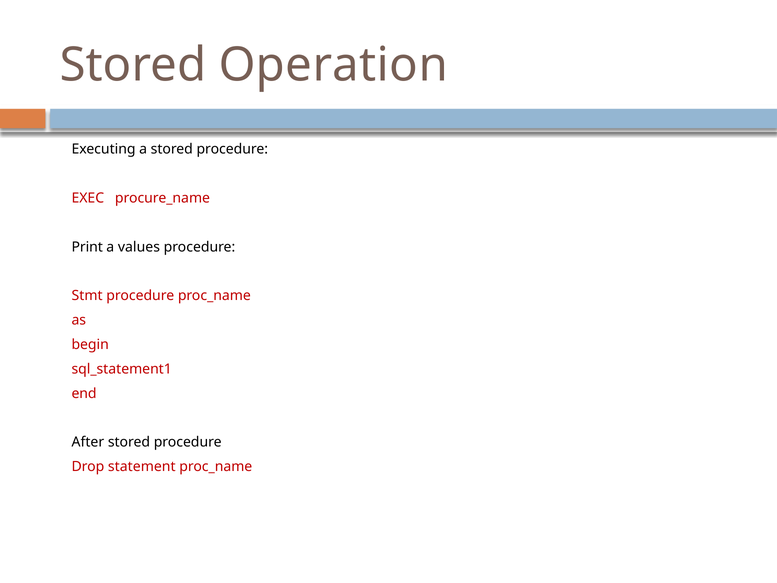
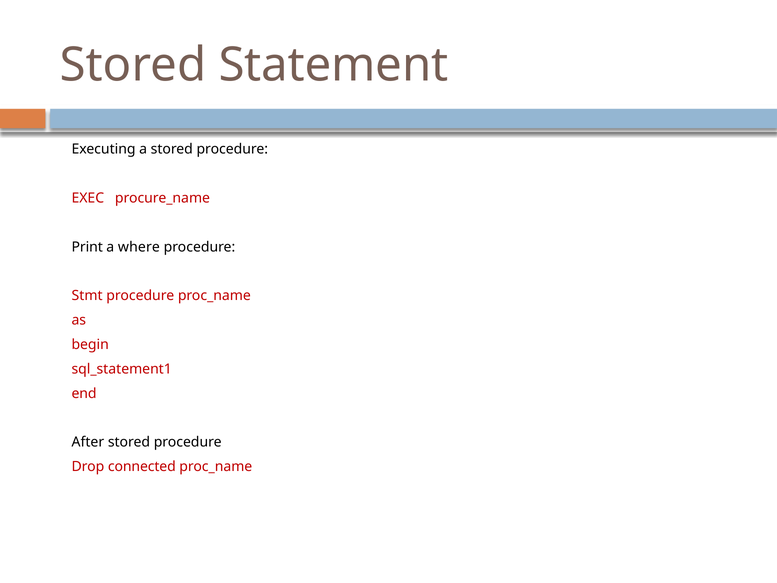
Operation: Operation -> Statement
values: values -> where
statement: statement -> connected
